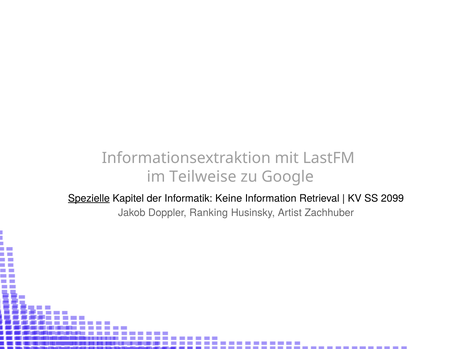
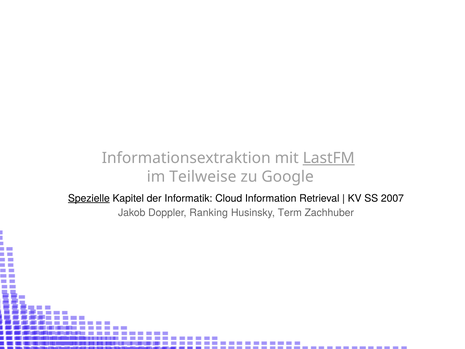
LastFM underline: none -> present
Keine: Keine -> Cloud
2099: 2099 -> 2007
Artist: Artist -> Term
